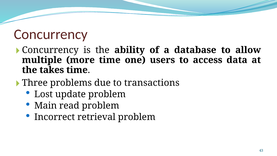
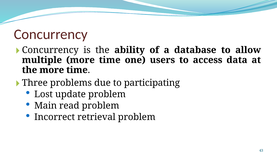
the takes: takes -> more
transactions: transactions -> participating
